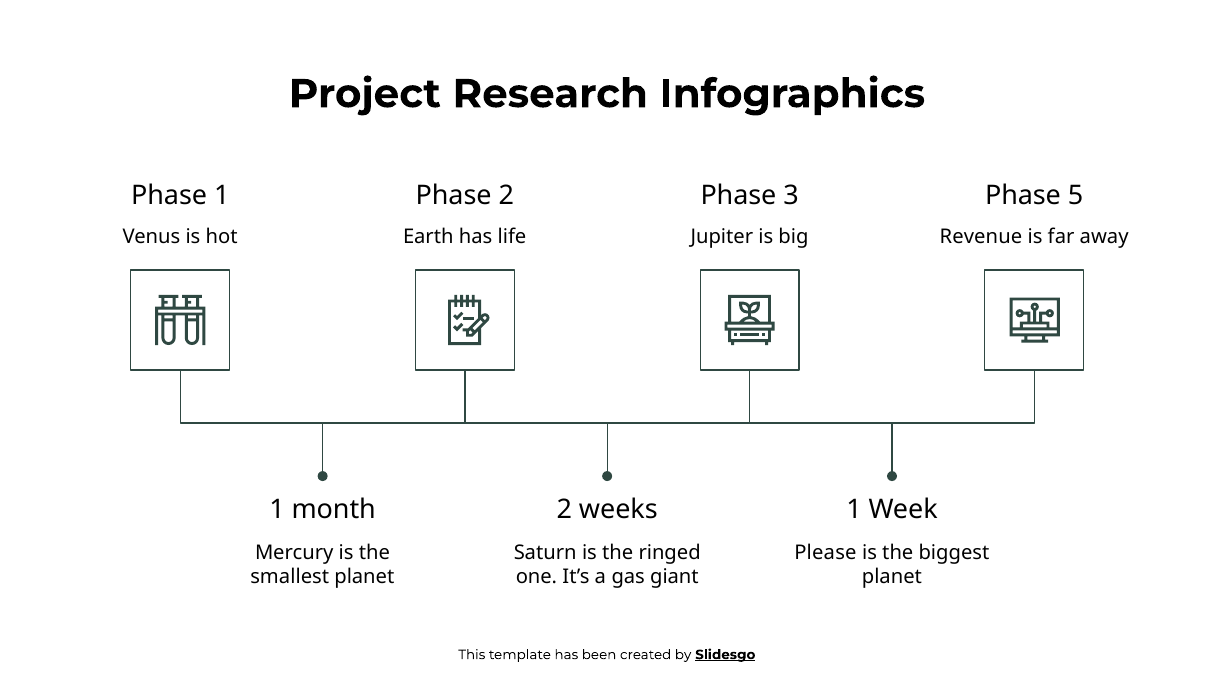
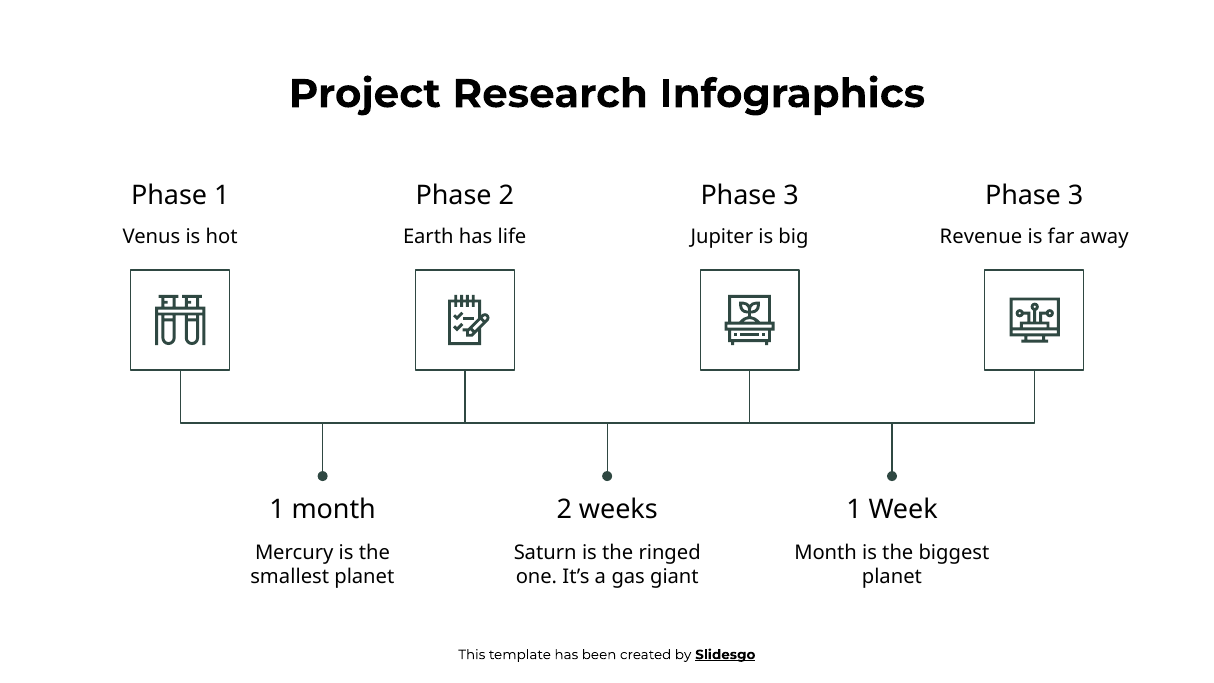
5 at (1076, 196): 5 -> 3
Please at (825, 552): Please -> Month
